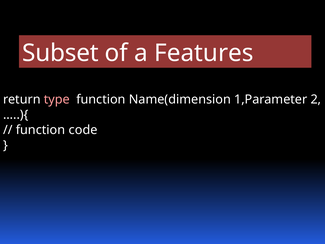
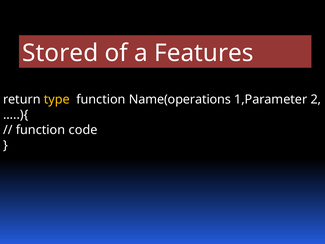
Subset: Subset -> Stored
type colour: pink -> yellow
Name(dimension: Name(dimension -> Name(operations
